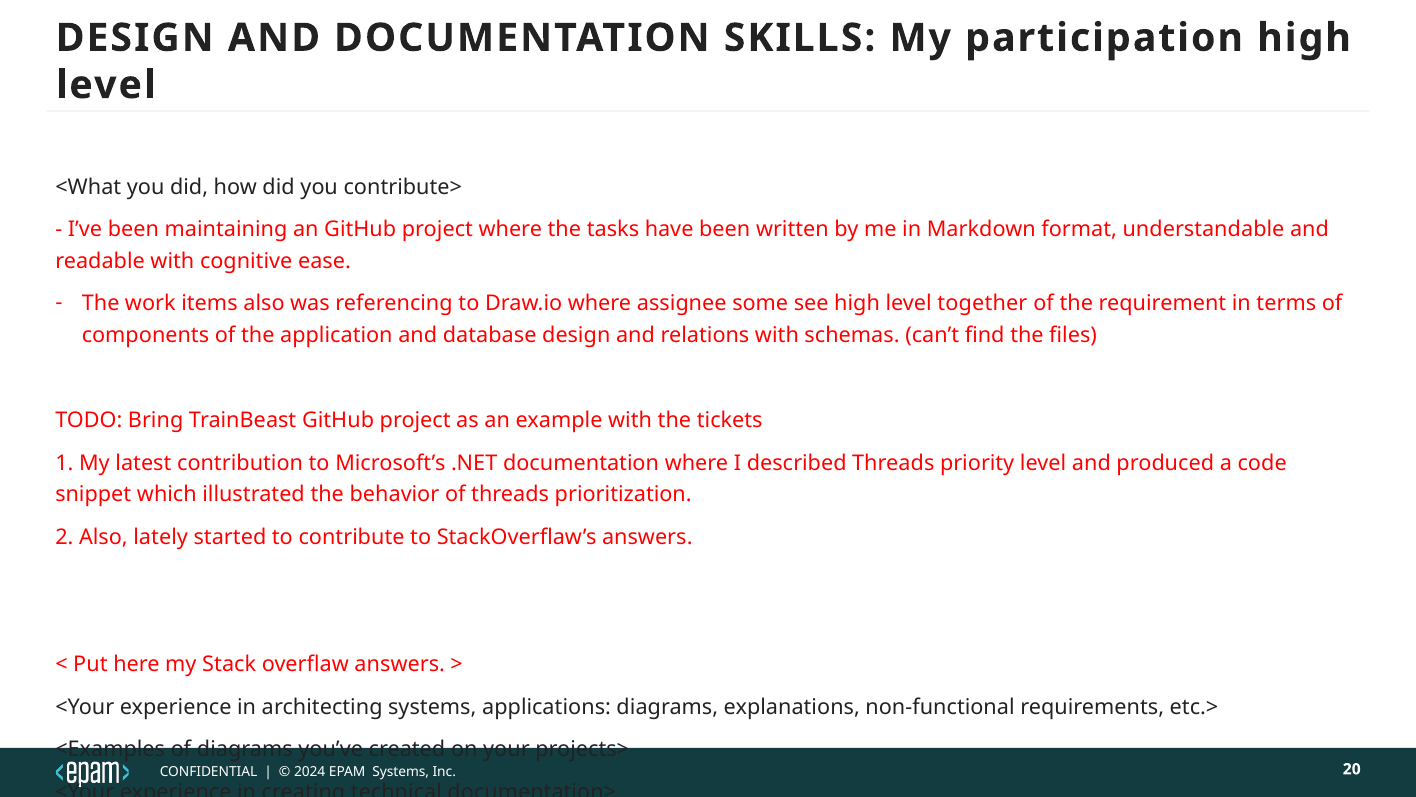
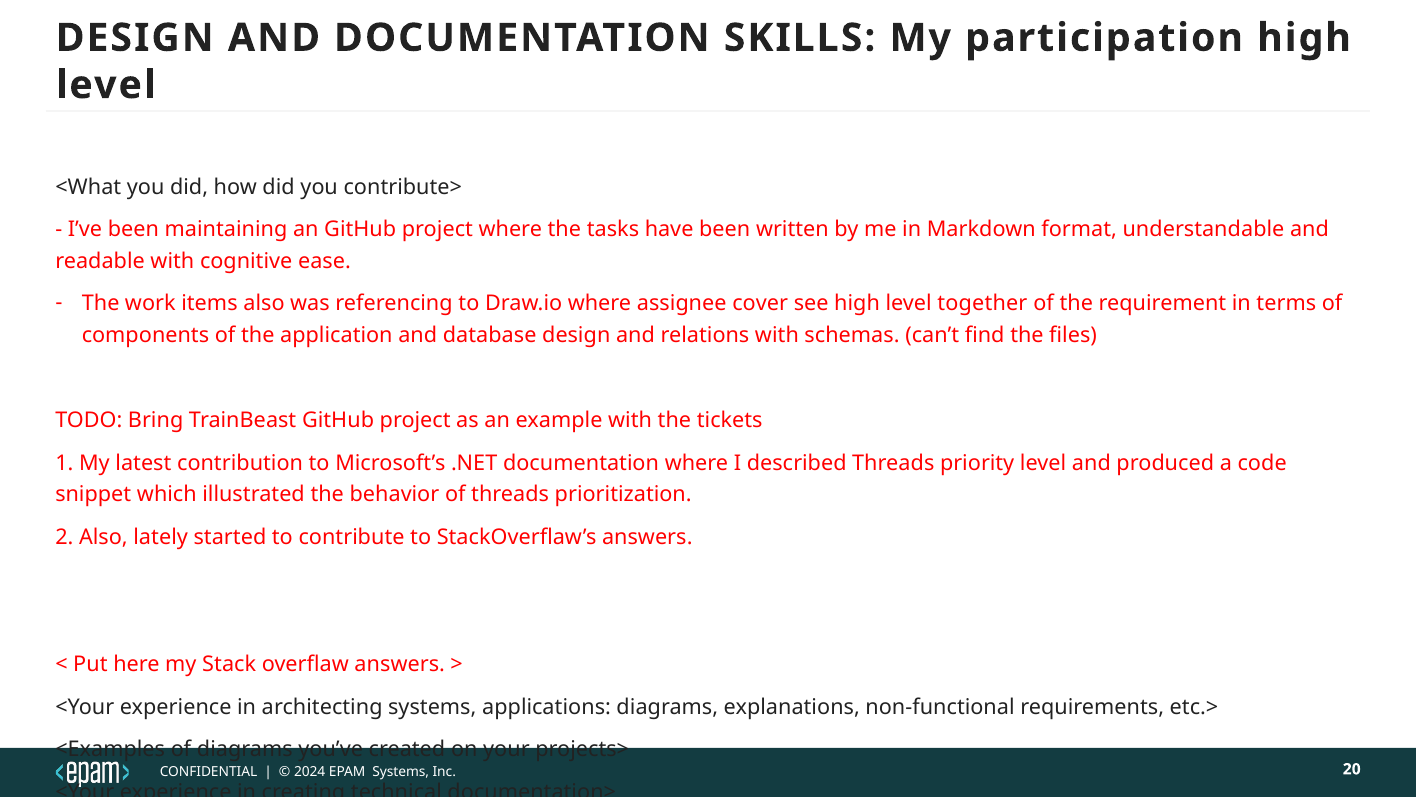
some: some -> cover
